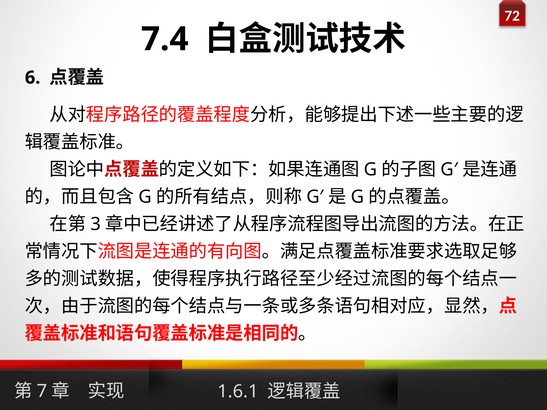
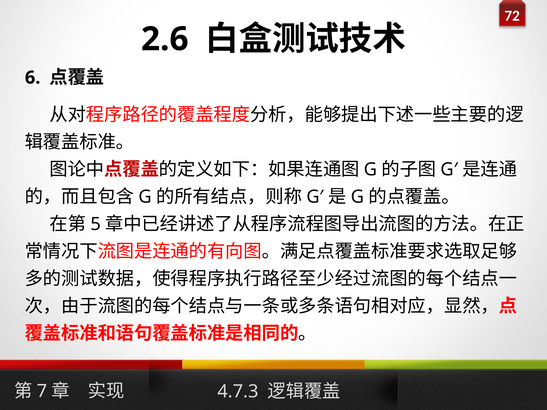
7.4: 7.4 -> 2.6
3: 3 -> 5
1.6.1: 1.6.1 -> 4.7.3
